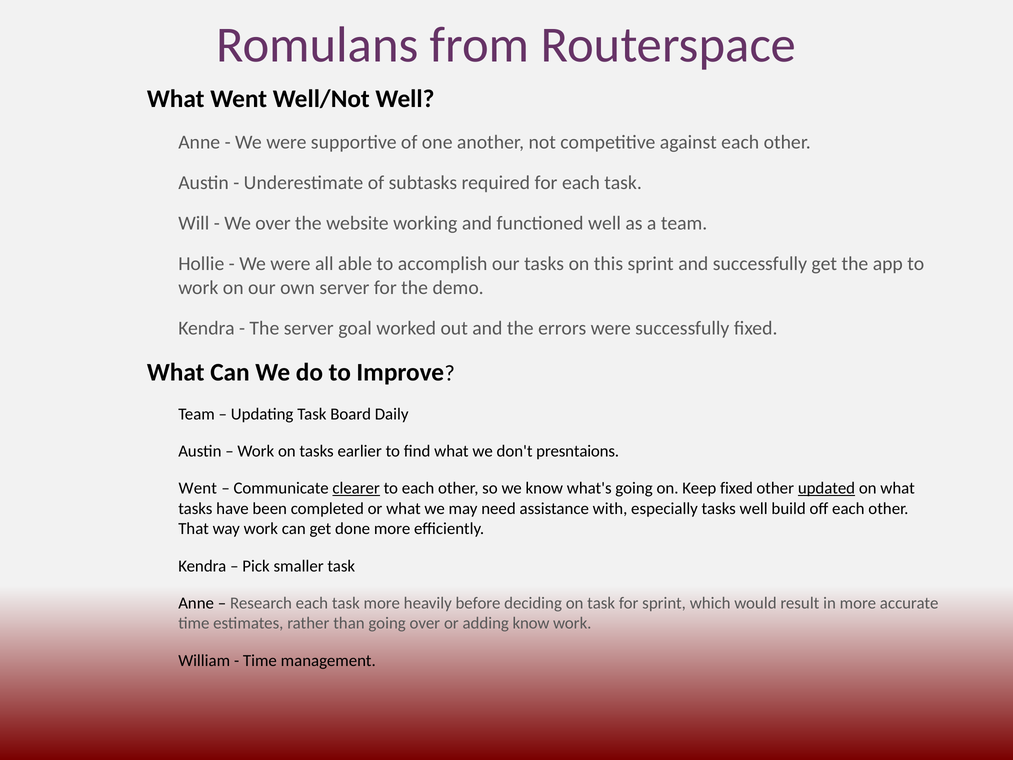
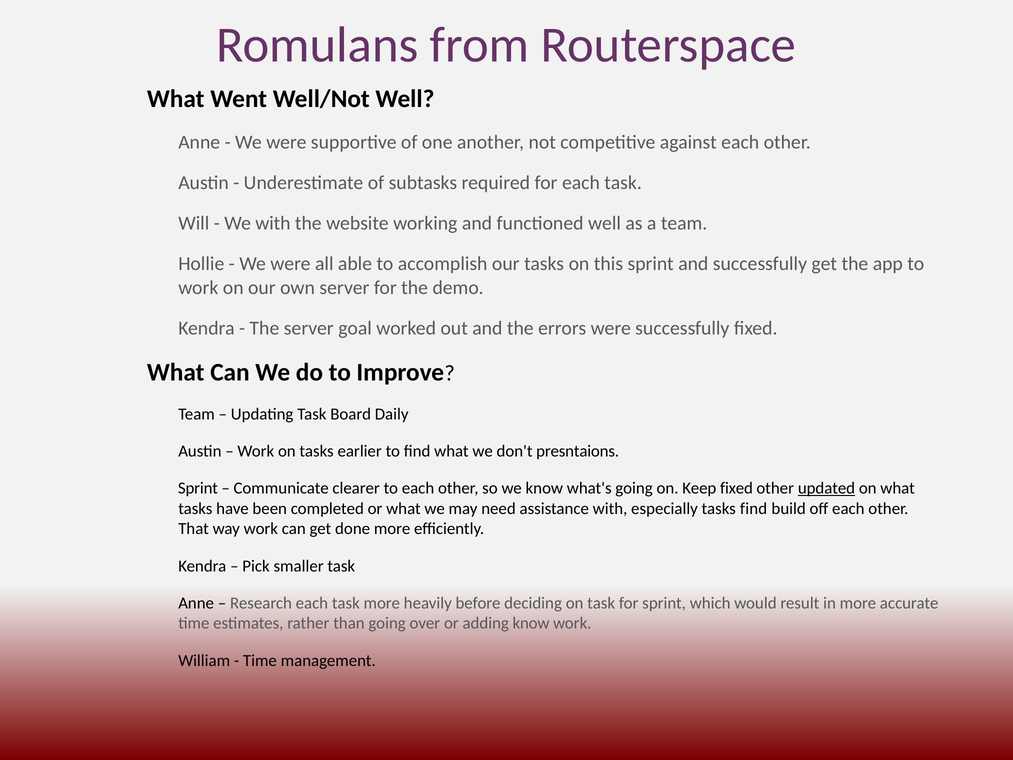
We over: over -> with
Went at (198, 488): Went -> Sprint
clearer underline: present -> none
tasks well: well -> find
